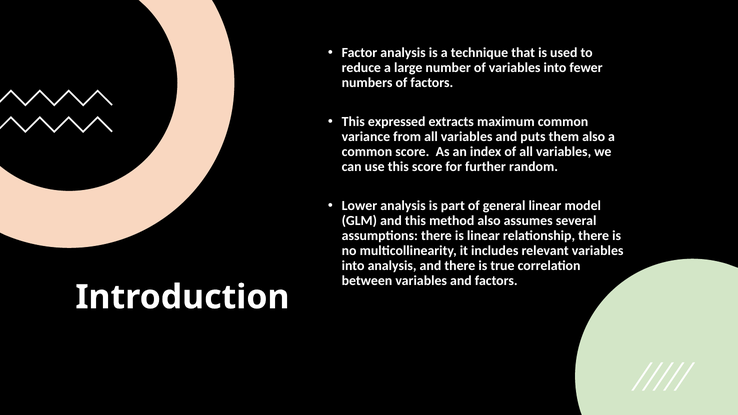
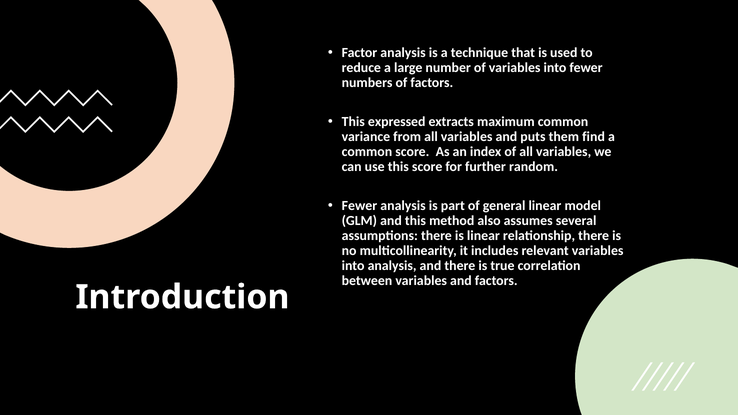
them also: also -> find
Lower at (359, 206): Lower -> Fewer
